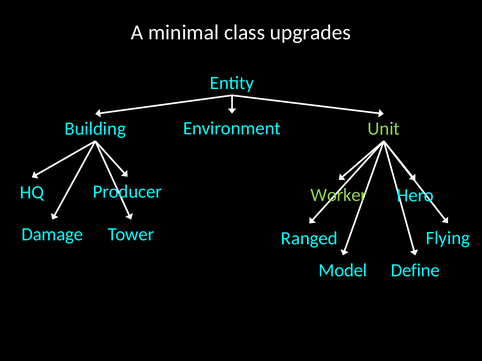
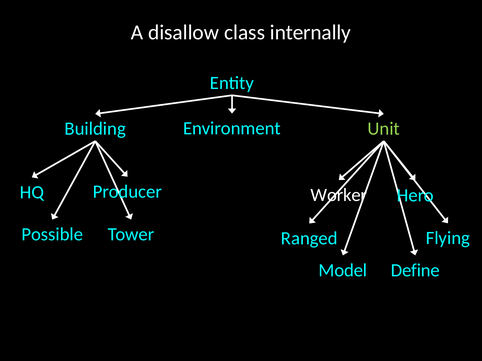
minimal: minimal -> disallow
upgrades: upgrades -> internally
Worker colour: light green -> white
Damage: Damage -> Possible
